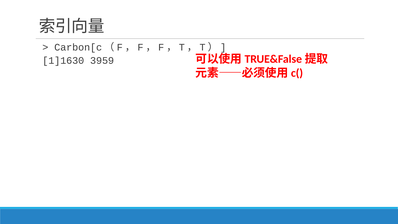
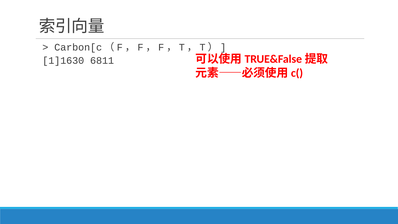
3959: 3959 -> 6811
